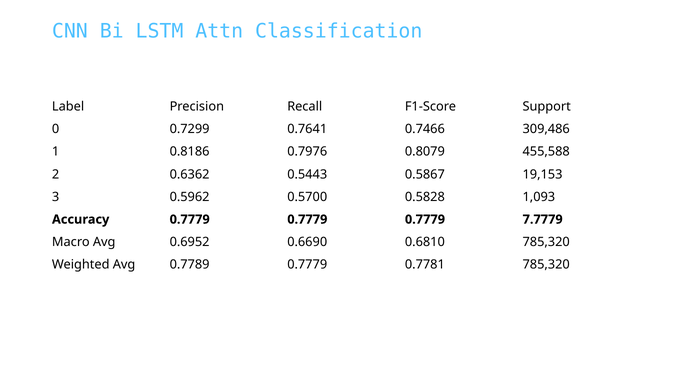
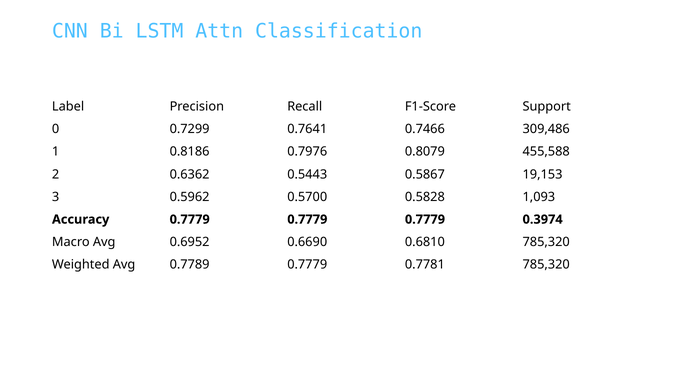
7.7779: 7.7779 -> 0.3974
